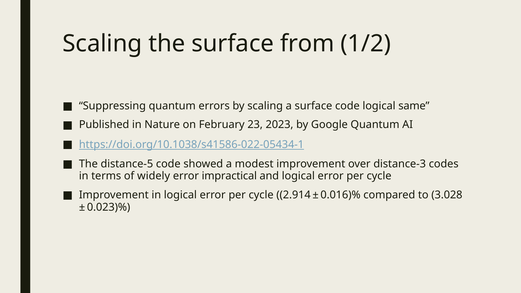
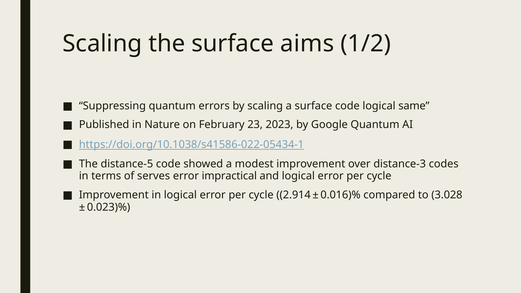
from: from -> aims
widely: widely -> serves
